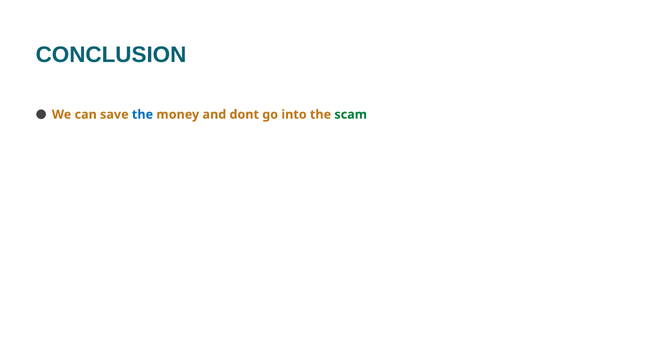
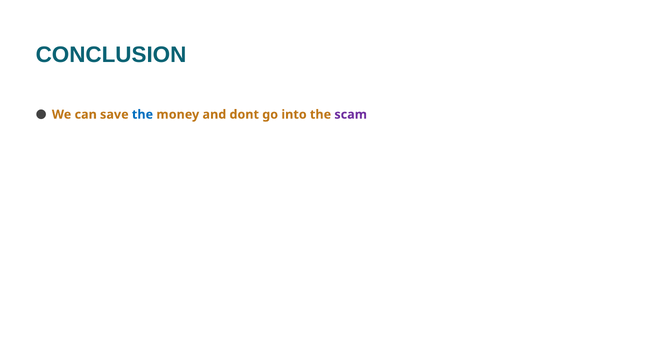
scam colour: green -> purple
